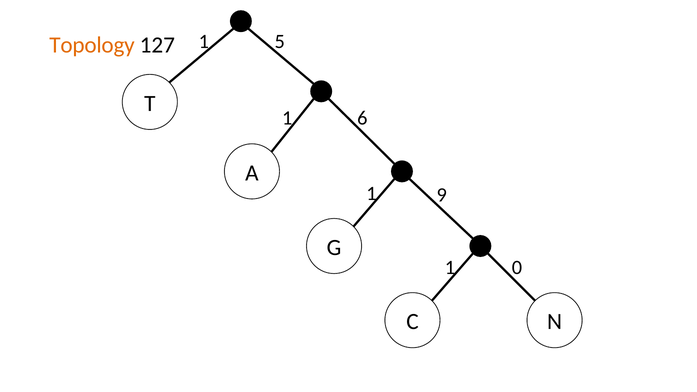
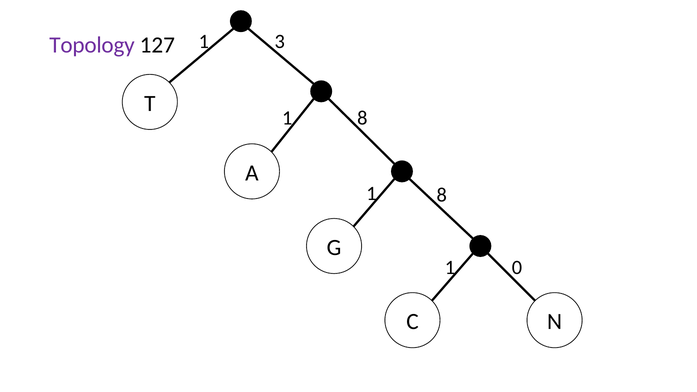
Topology colour: orange -> purple
5: 5 -> 3
6 at (362, 118): 6 -> 8
9 at (442, 195): 9 -> 8
